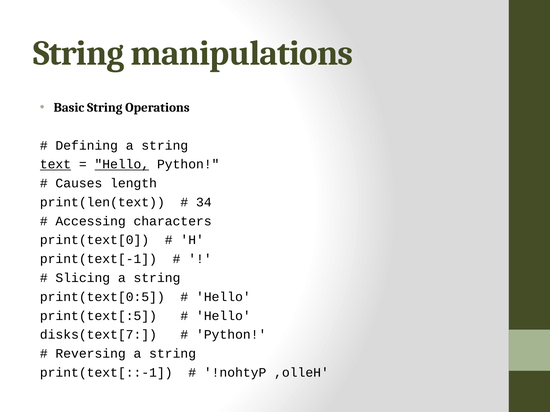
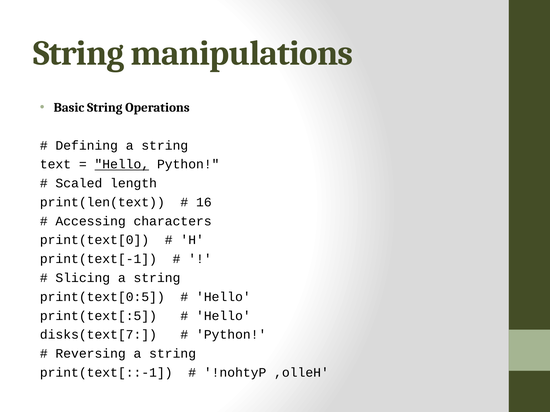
text underline: present -> none
Causes: Causes -> Scaled
34: 34 -> 16
